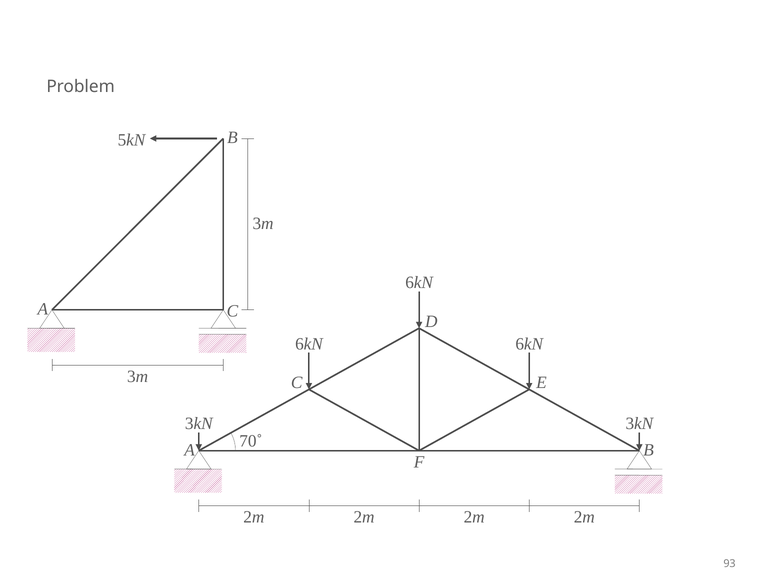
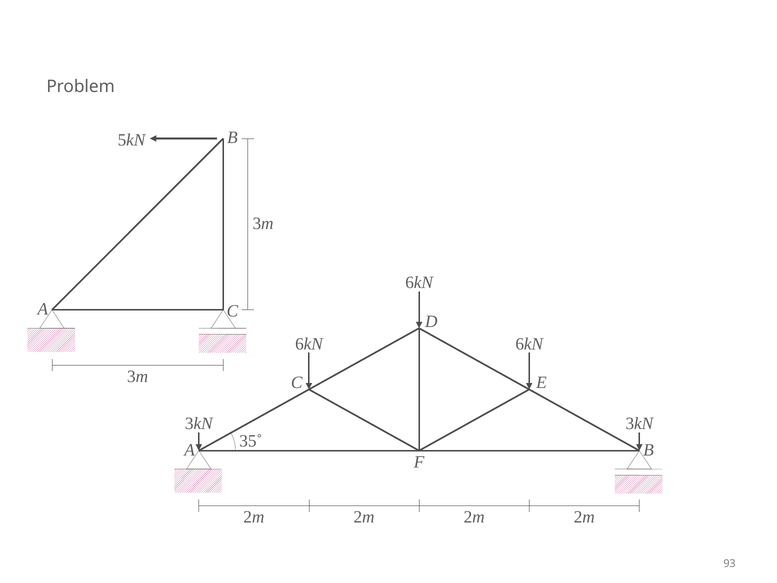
70˚: 70˚ -> 35˚
